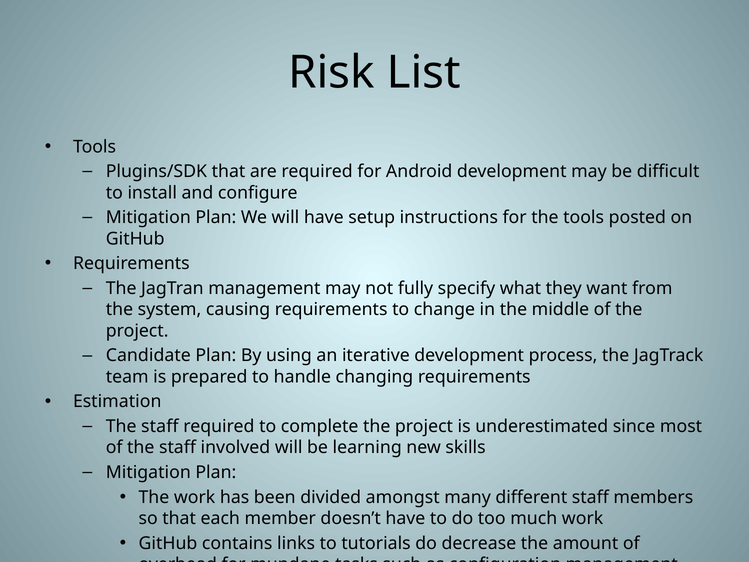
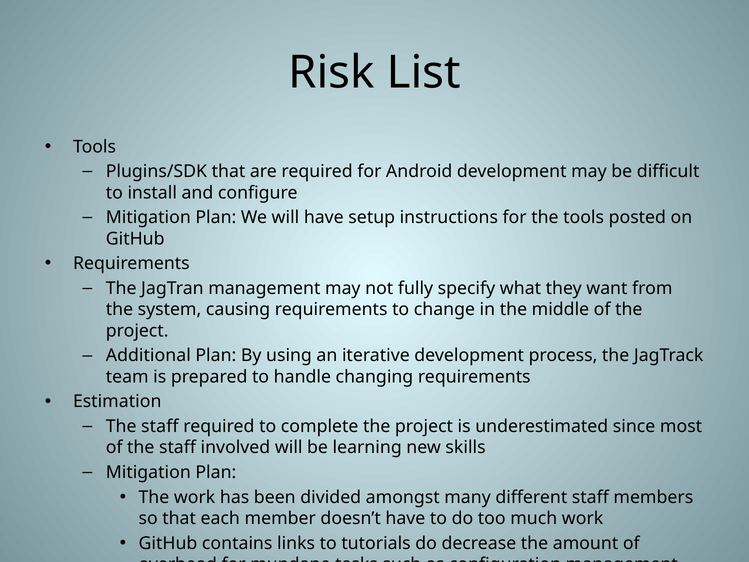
Candidate: Candidate -> Additional
